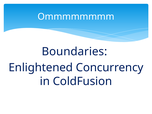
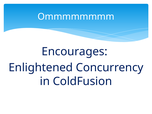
Boundaries: Boundaries -> Encourages
